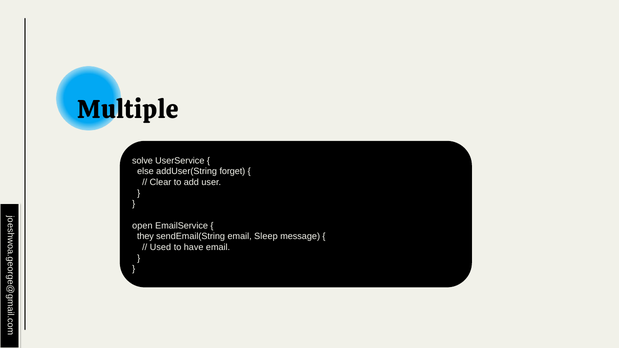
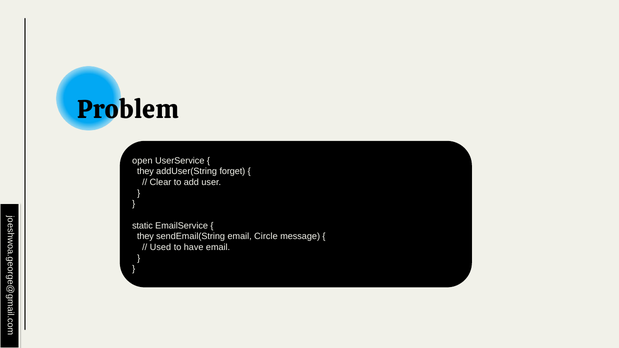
Multiple: Multiple -> Problem
solve: solve -> open
else at (145, 171): else -> they
open: open -> static
Sleep: Sleep -> Circle
